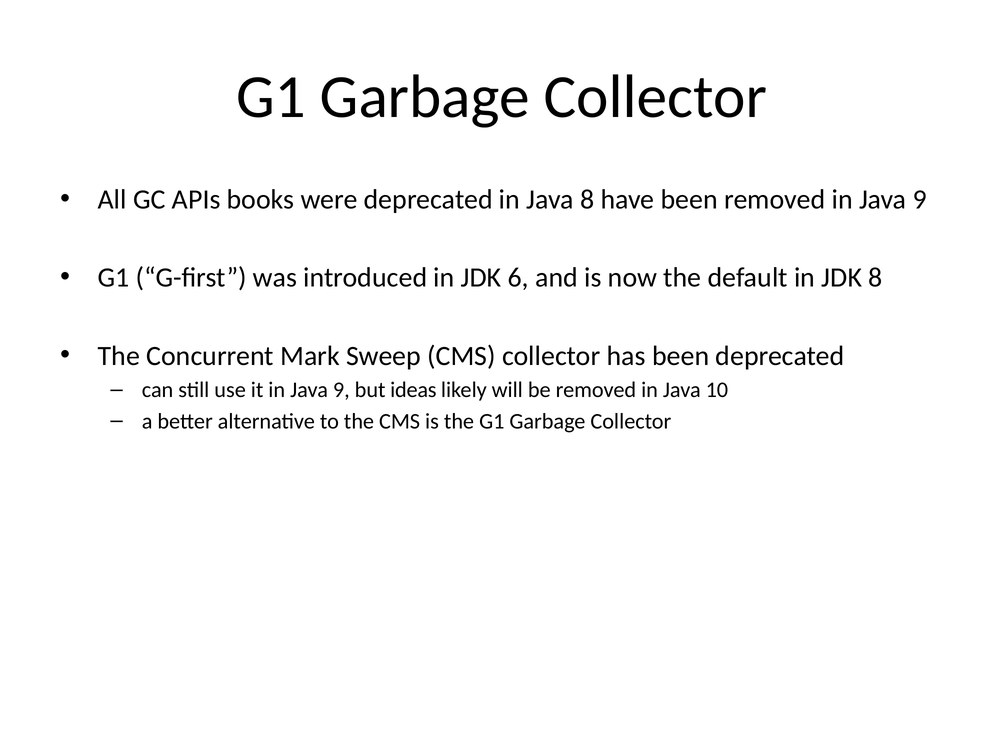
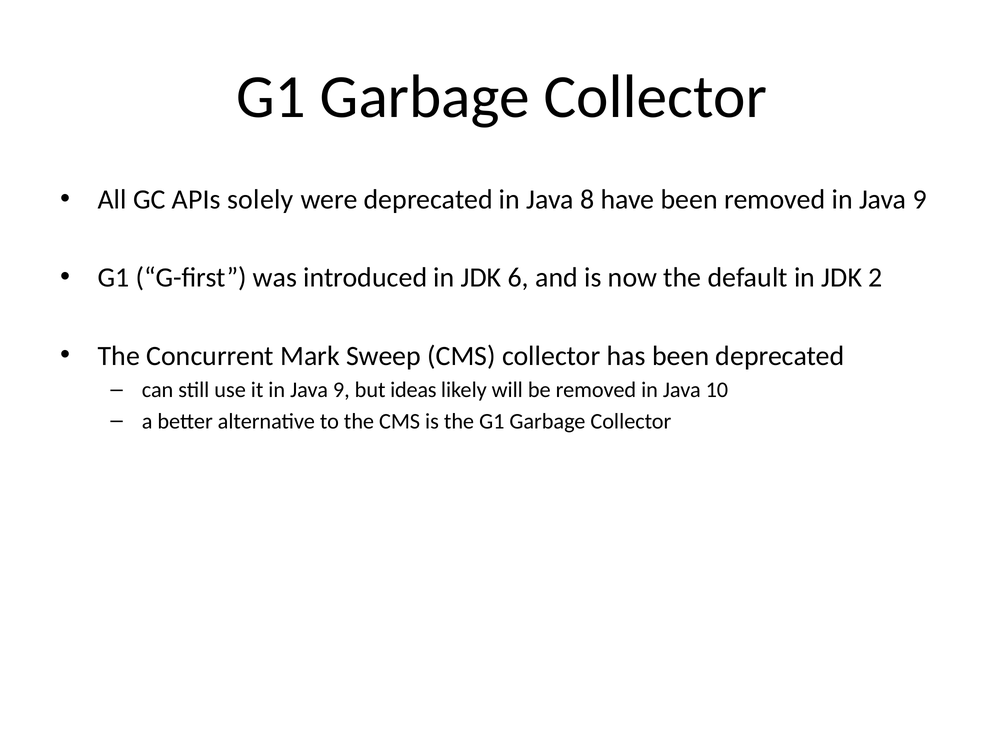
books: books -> solely
JDK 8: 8 -> 2
